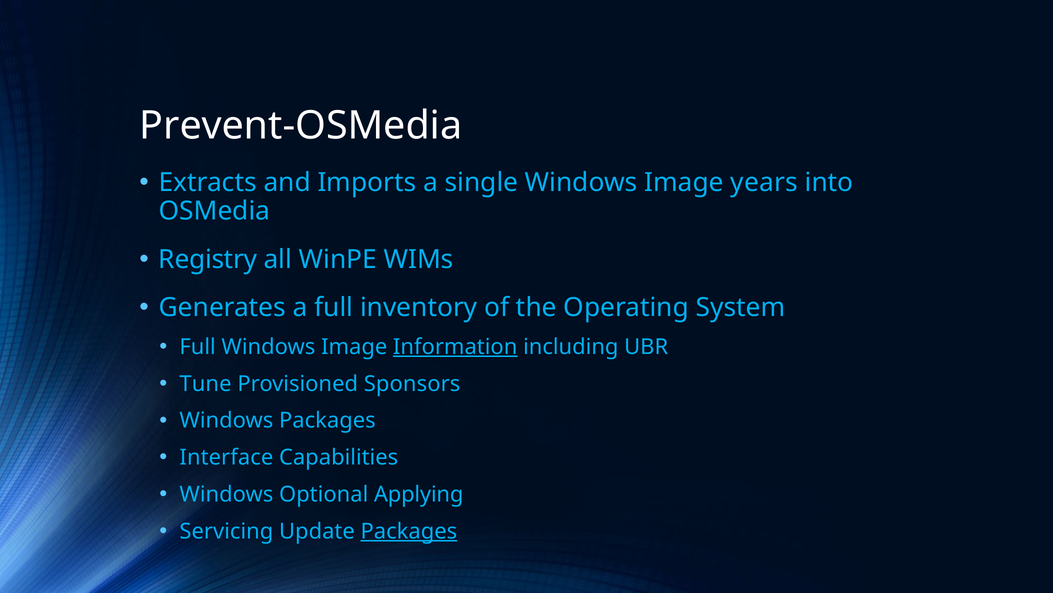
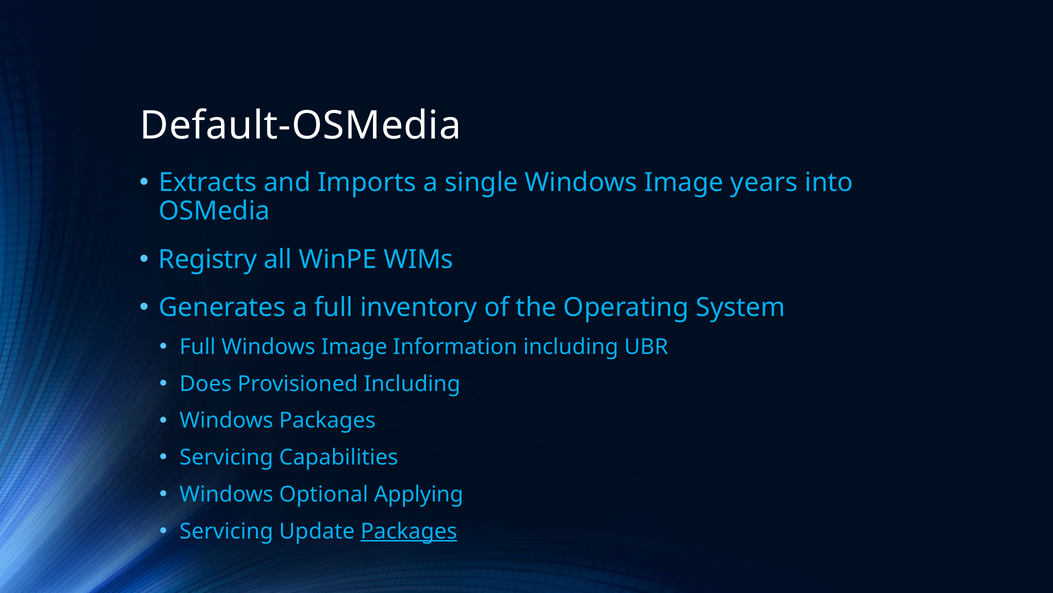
Prevent-OSMedia: Prevent-OSMedia -> Default-OSMedia
Information underline: present -> none
Tune: Tune -> Does
Provisioned Sponsors: Sponsors -> Including
Interface at (226, 457): Interface -> Servicing
